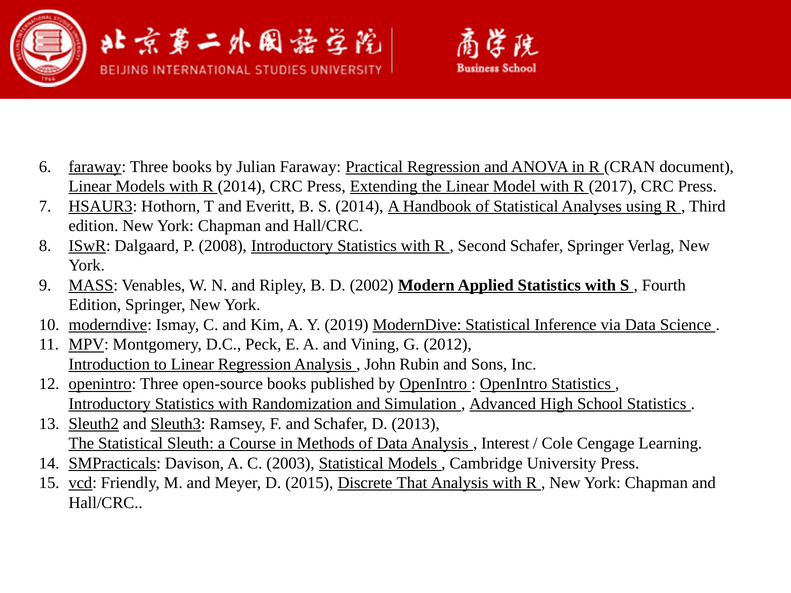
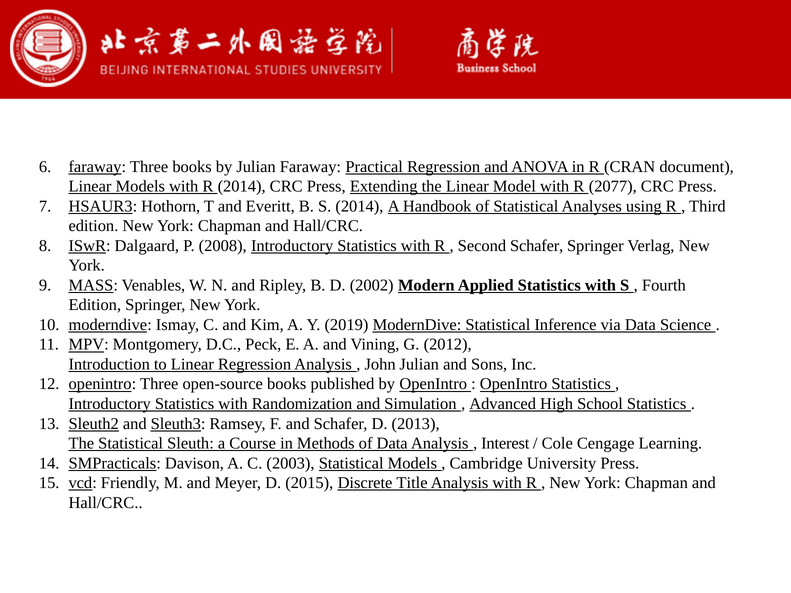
2017: 2017 -> 2077
John Rubin: Rubin -> Julian
That: That -> Title
